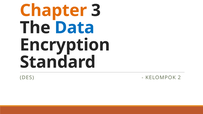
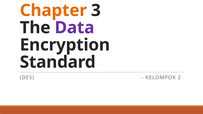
Data colour: blue -> purple
